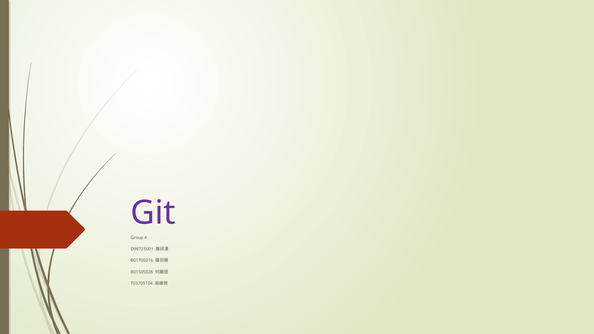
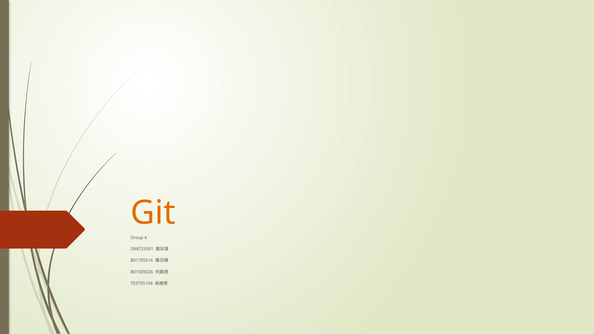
Git colour: purple -> orange
